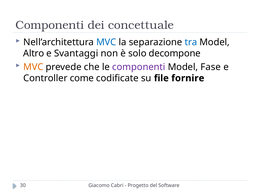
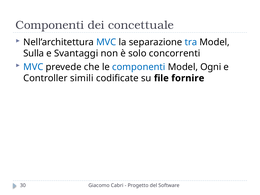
Altro: Altro -> Sulla
decompone: decompone -> concorrenti
MVC at (33, 67) colour: orange -> blue
componenti at (139, 67) colour: purple -> blue
Fase: Fase -> Ogni
come: come -> simili
